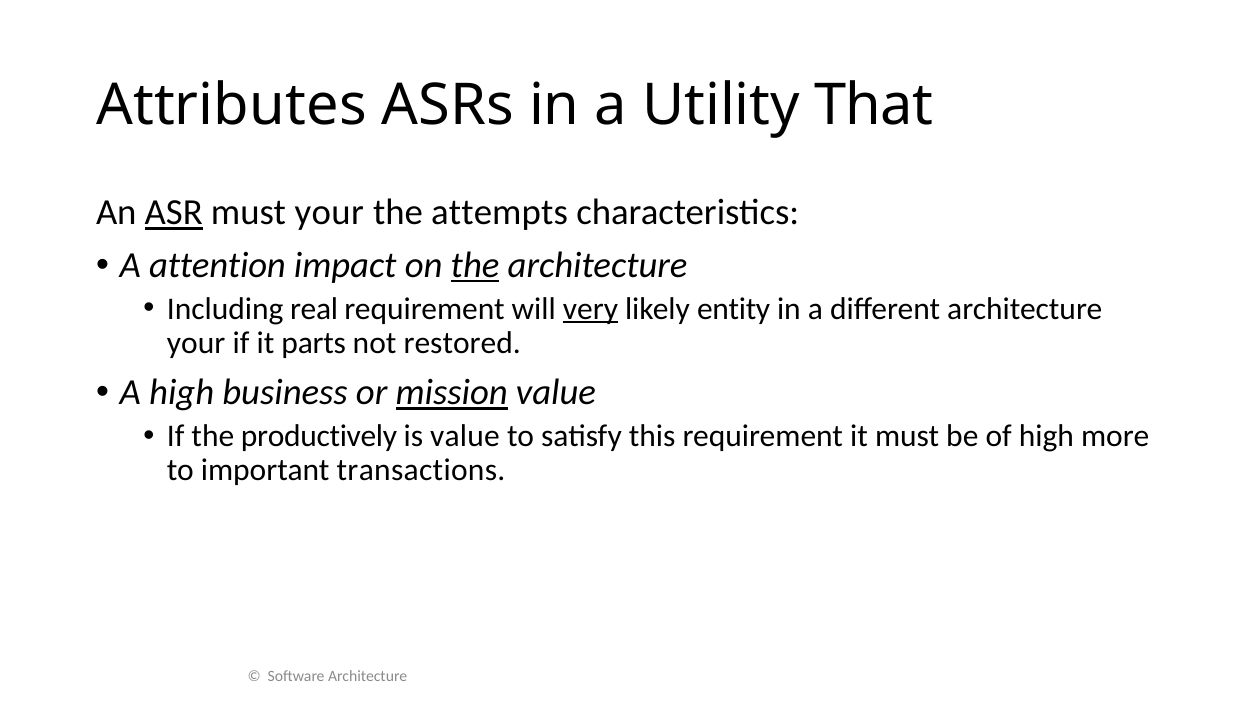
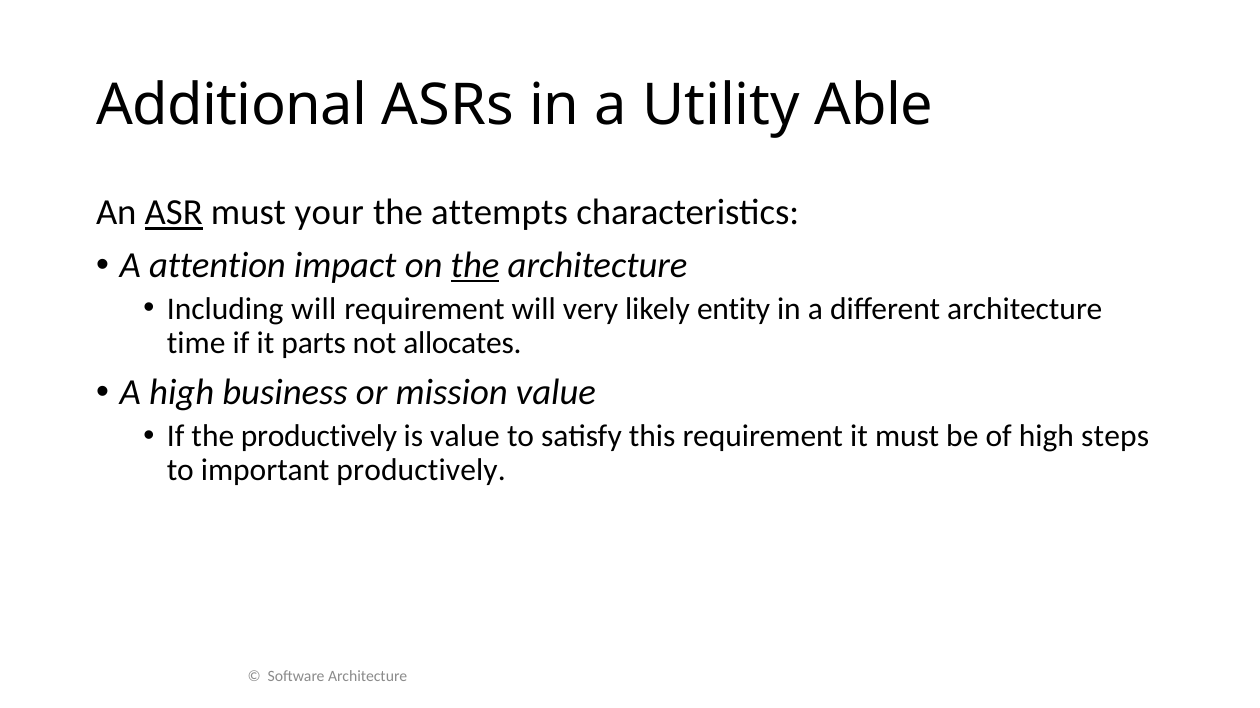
Attributes: Attributes -> Additional
That: That -> Able
Including real: real -> will
very underline: present -> none
your at (196, 343): your -> time
restored: restored -> allocates
mission underline: present -> none
more: more -> steps
important transactions: transactions -> productively
